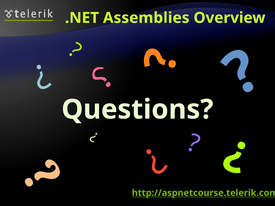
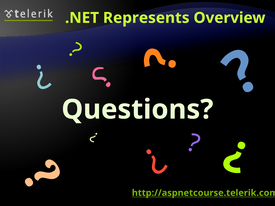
Assemblies: Assemblies -> Represents
